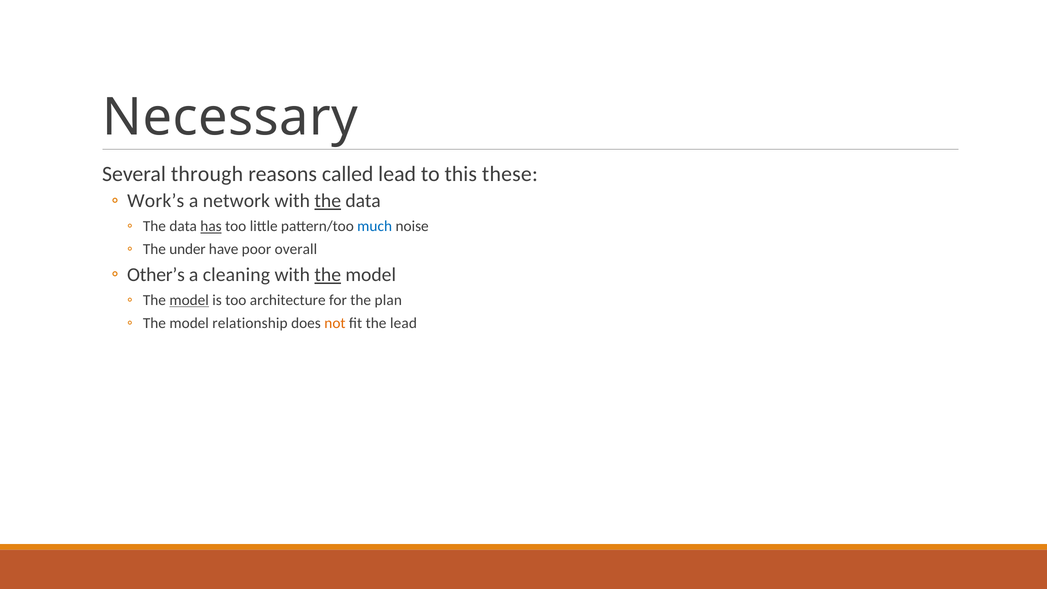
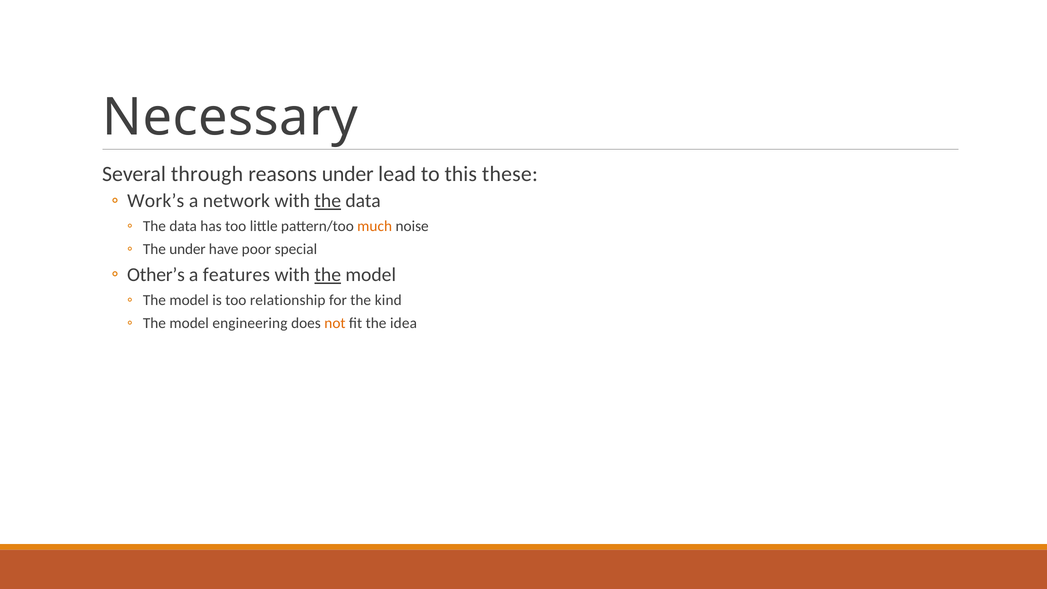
reasons called: called -> under
has underline: present -> none
much colour: blue -> orange
overall: overall -> special
cleaning: cleaning -> features
model at (189, 300) underline: present -> none
architecture: architecture -> relationship
plan: plan -> kind
relationship: relationship -> engineering
the lead: lead -> idea
